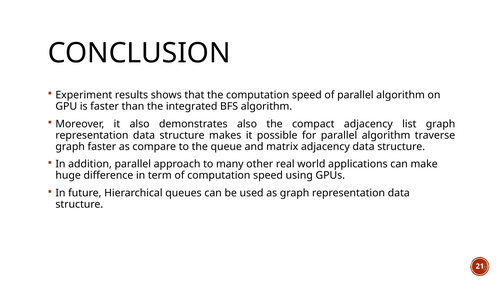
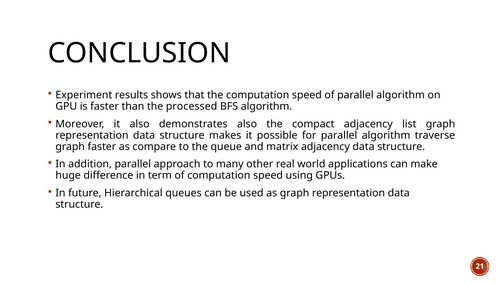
integrated: integrated -> processed
